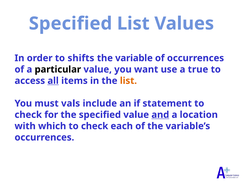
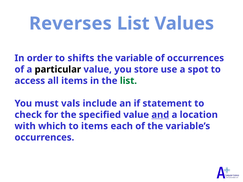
Specified at (70, 24): Specified -> Reverses
want: want -> store
true: true -> spot
all underline: present -> none
list at (128, 81) colour: orange -> green
which to check: check -> items
